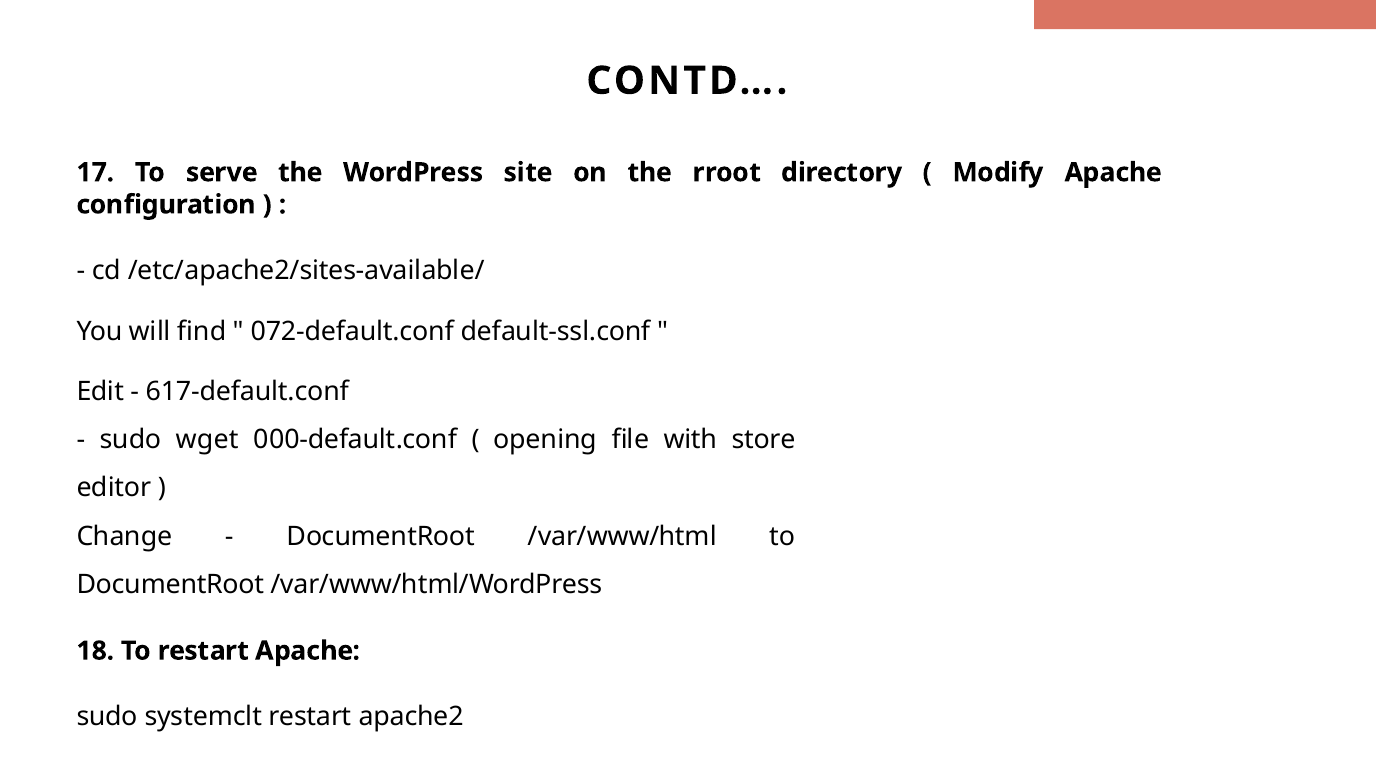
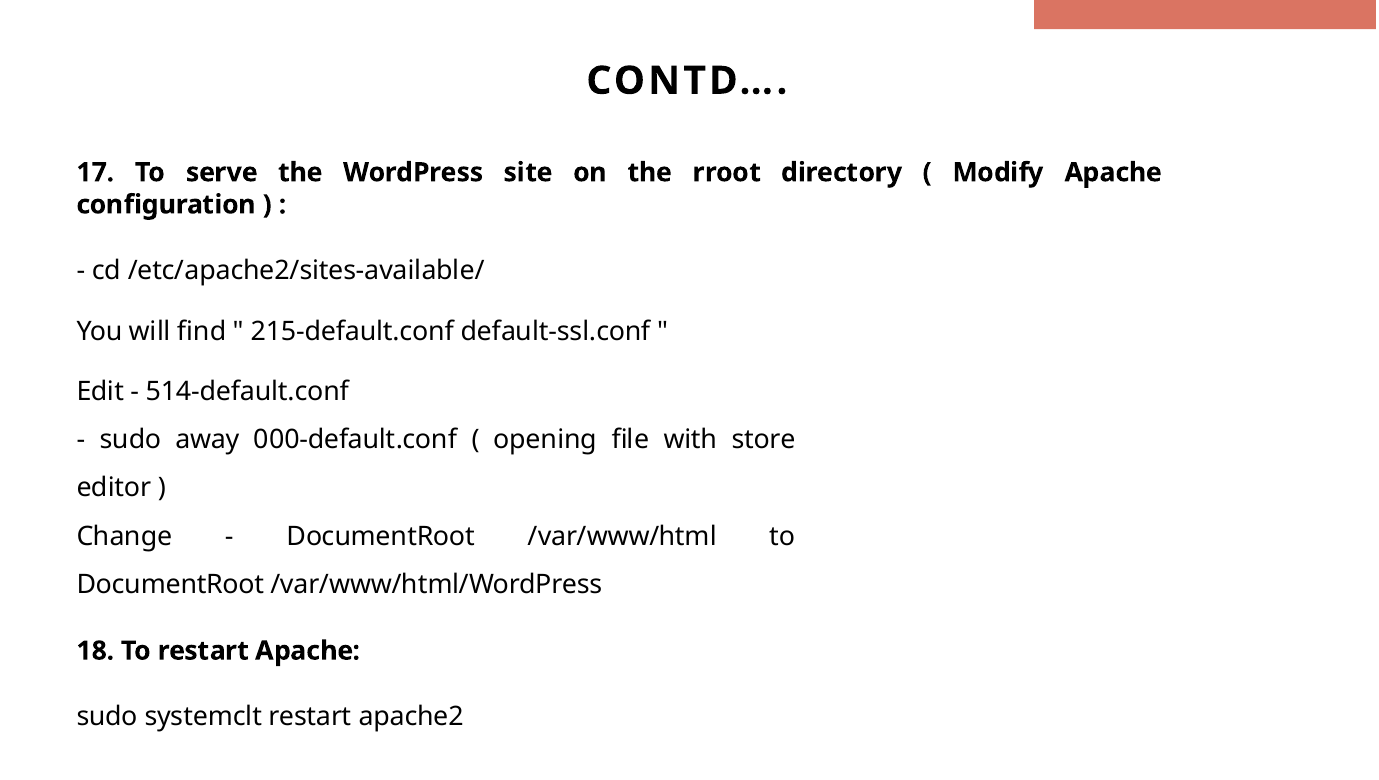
072-default.conf: 072-default.conf -> 215-default.conf
617-default.conf: 617-default.conf -> 514-default.conf
wget: wget -> away
